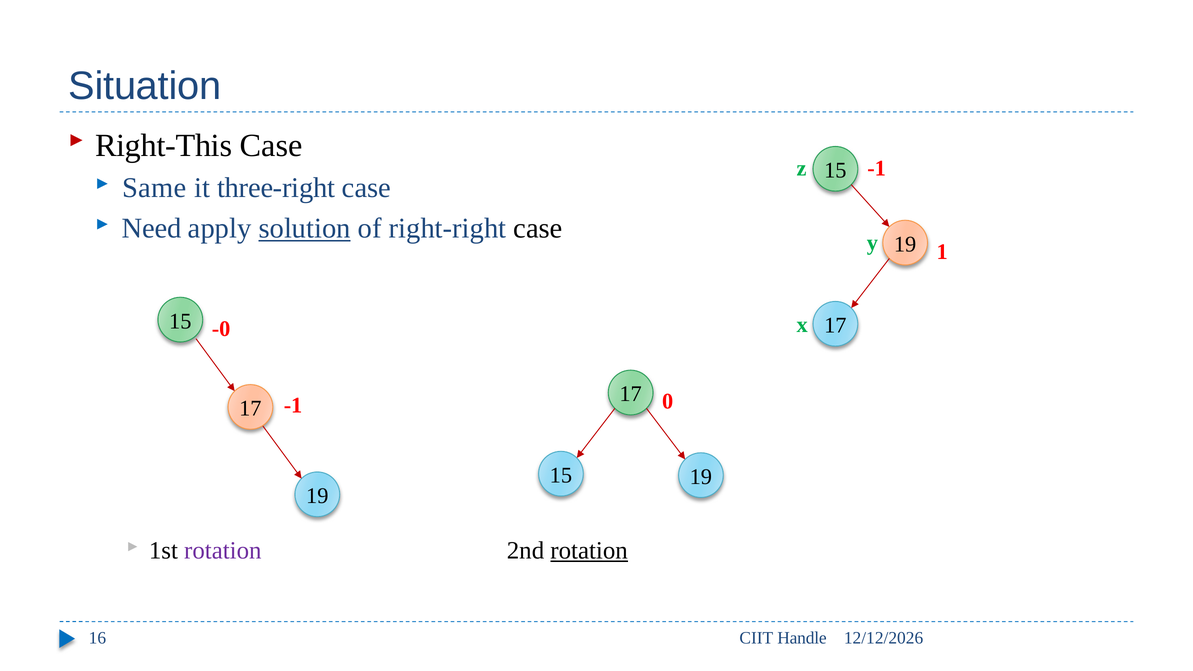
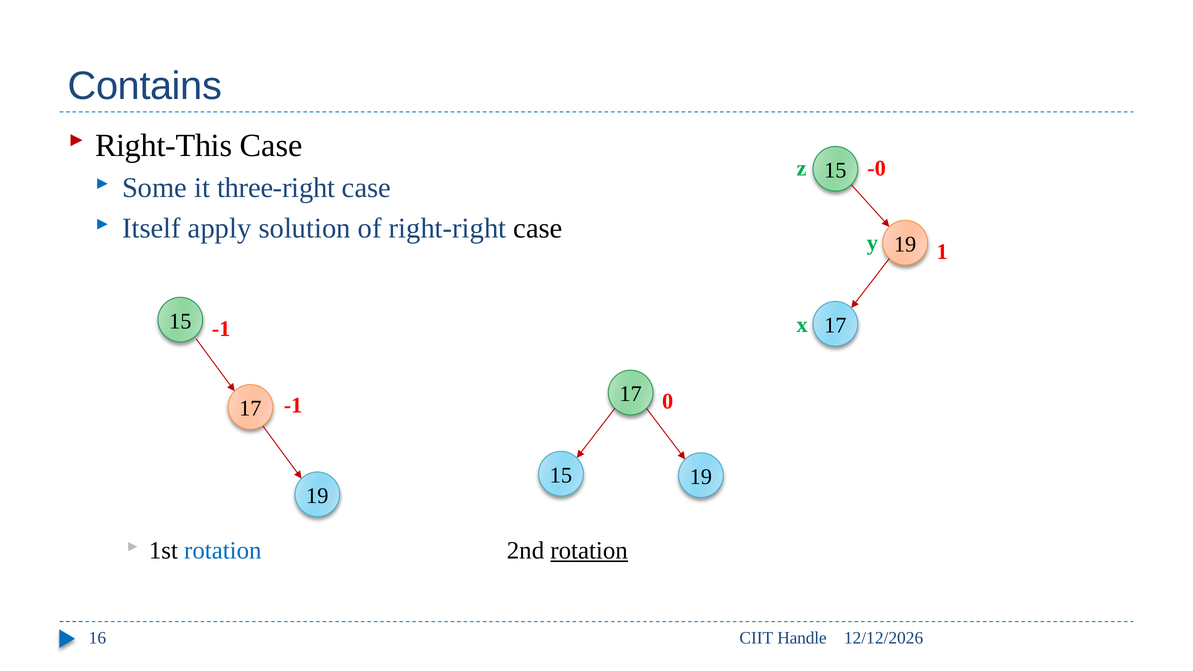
Situation: Situation -> Contains
15 -1: -1 -> -0
Same: Same -> Some
Need: Need -> Itself
solution underline: present -> none
15 -0: -0 -> -1
rotation at (223, 551) colour: purple -> blue
